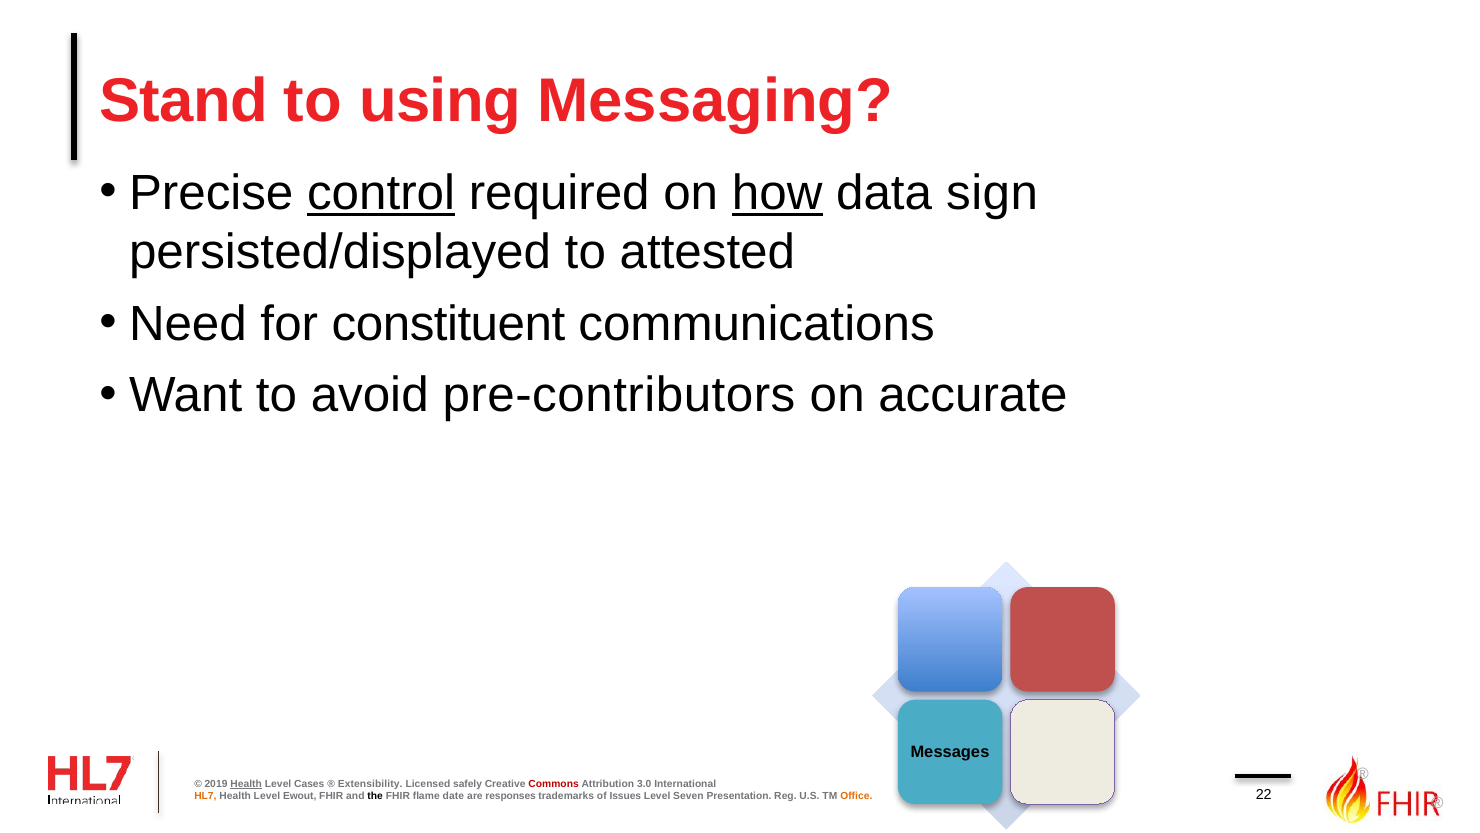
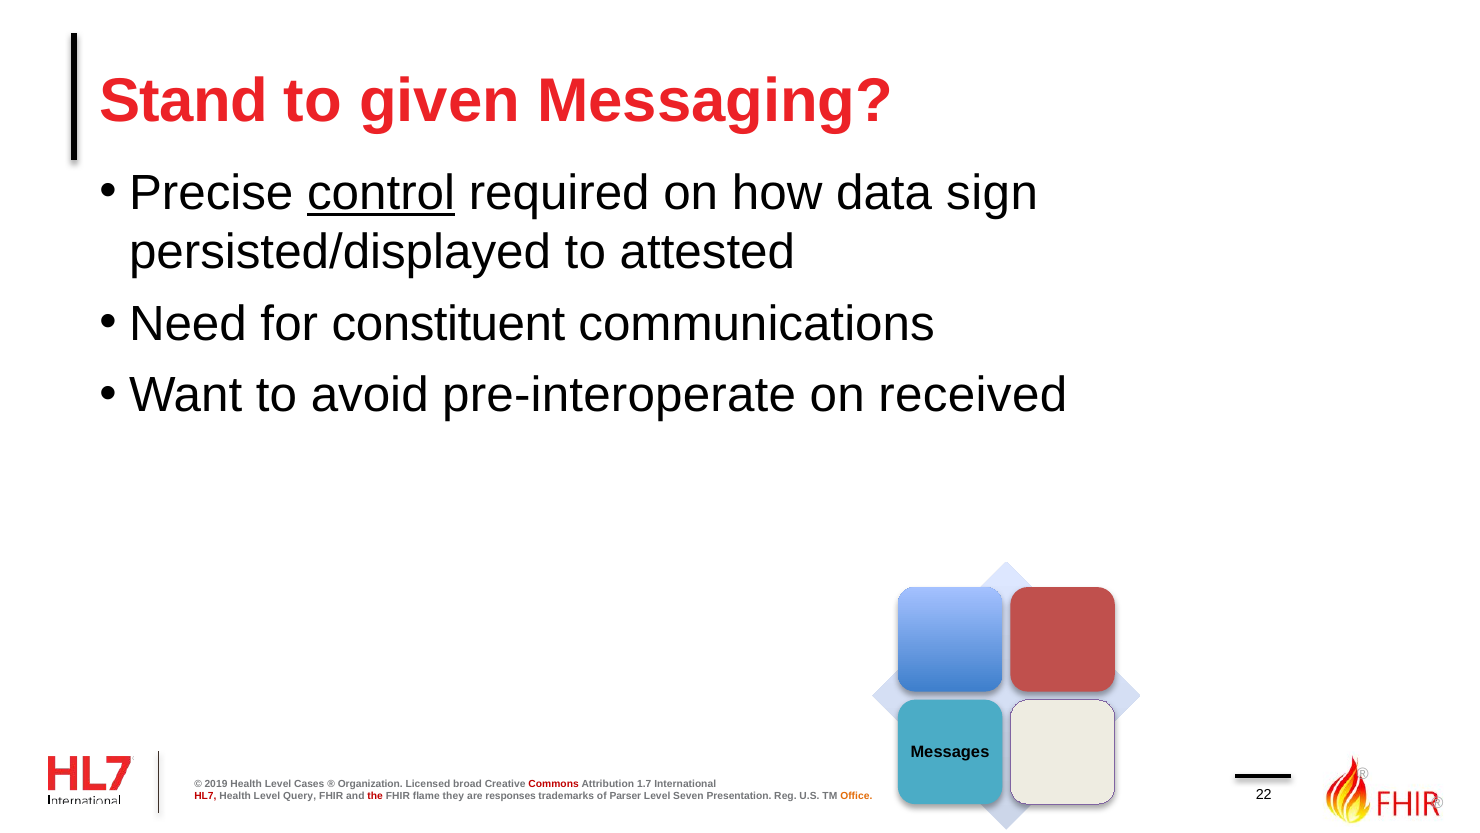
using: using -> given
how underline: present -> none
pre-contributors: pre-contributors -> pre-interoperate
accurate: accurate -> received
Health at (246, 784) underline: present -> none
Extensibility: Extensibility -> Organization
safely: safely -> broad
3.0: 3.0 -> 1.7
HL7 colour: orange -> red
Ewout: Ewout -> Query
the colour: black -> red
date: date -> they
Issues: Issues -> Parser
